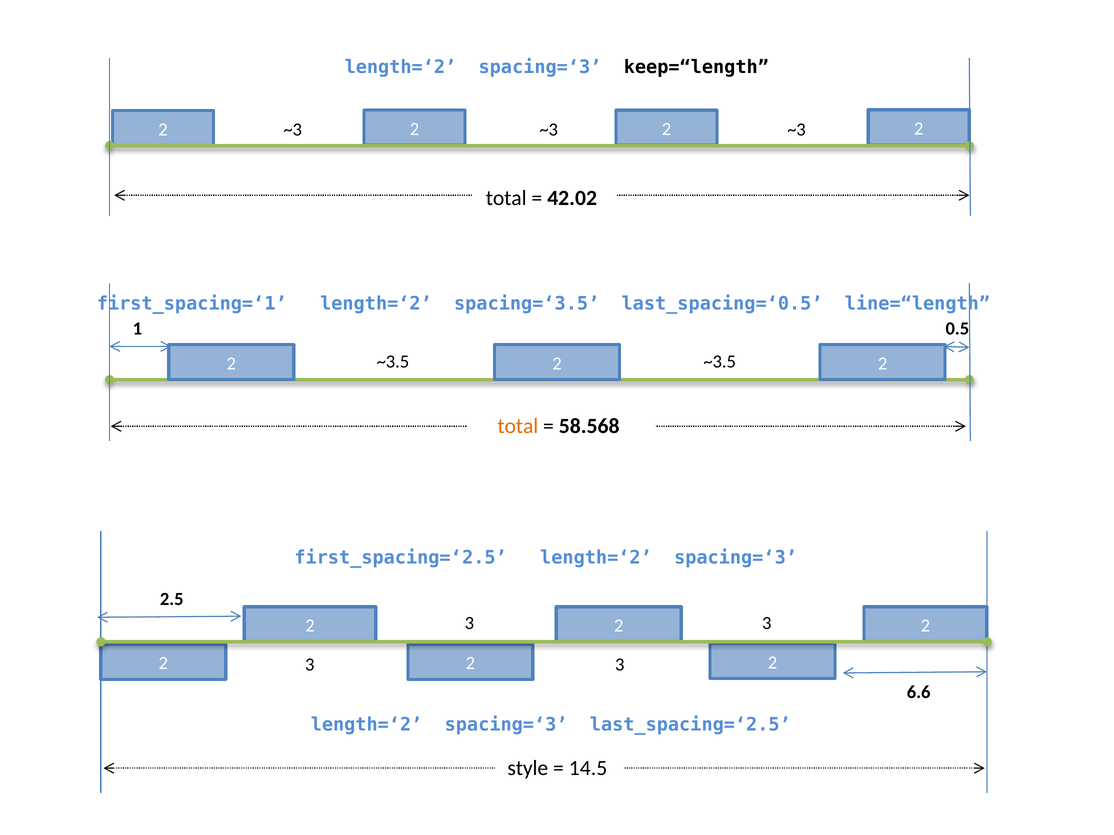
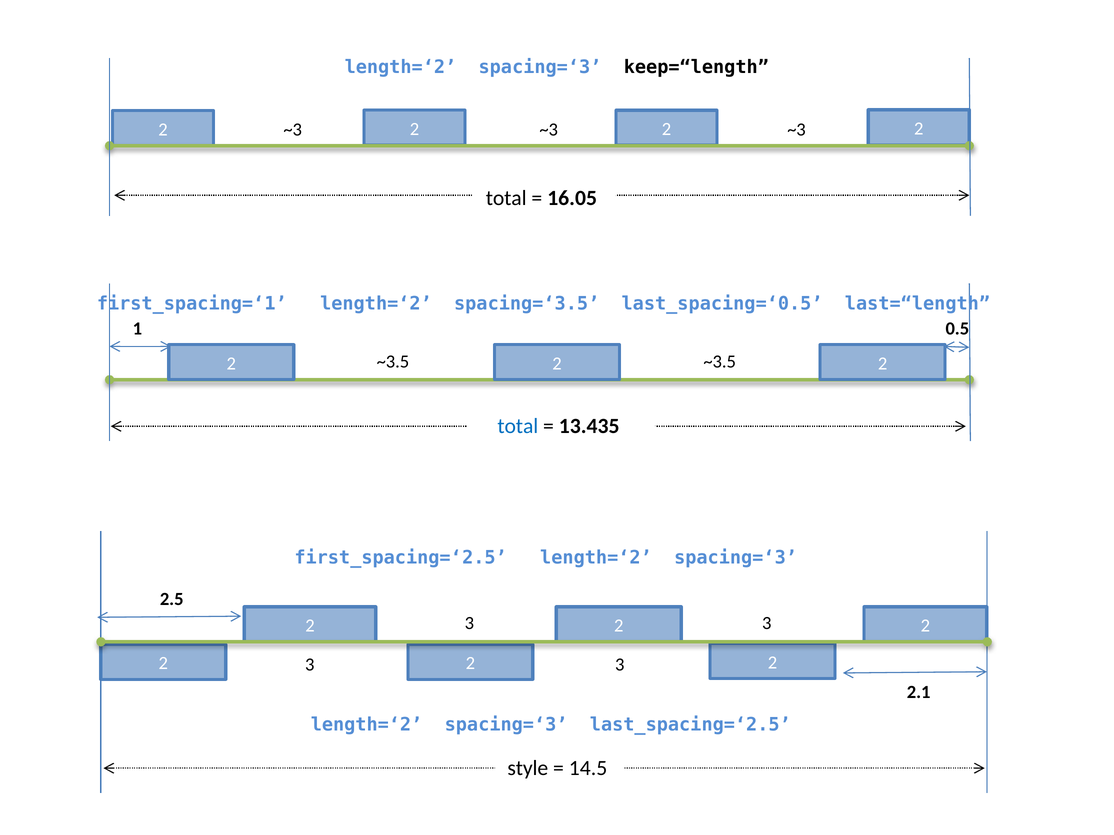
42.02: 42.02 -> 16.05
line=“length: line=“length -> last=“length
total at (518, 427) colour: orange -> blue
58.568: 58.568 -> 13.435
6.6: 6.6 -> 2.1
